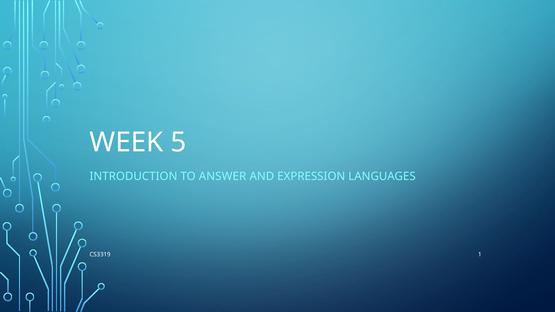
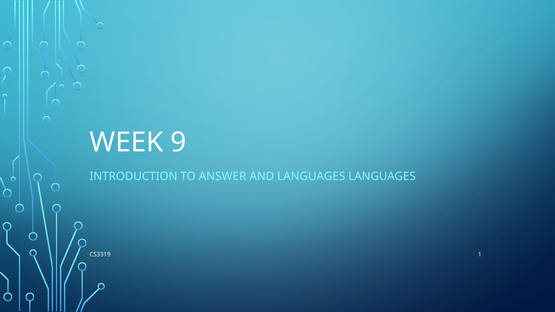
5: 5 -> 9
AND EXPRESSION: EXPRESSION -> LANGUAGES
